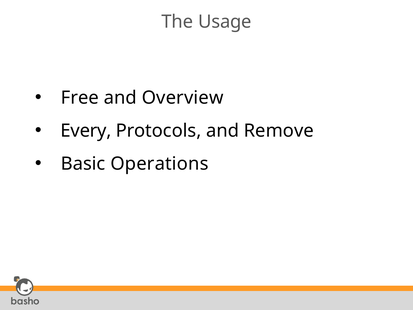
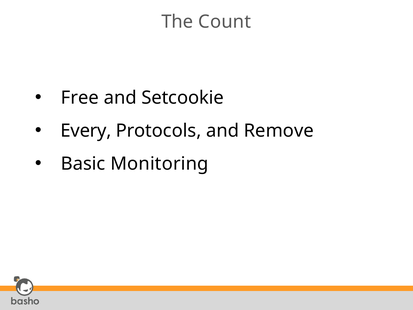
Usage: Usage -> Count
Overview: Overview -> Setcookie
Operations: Operations -> Monitoring
